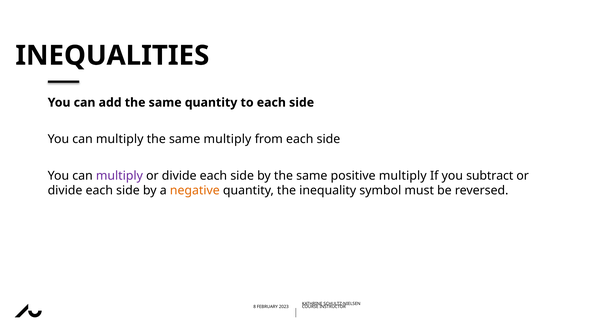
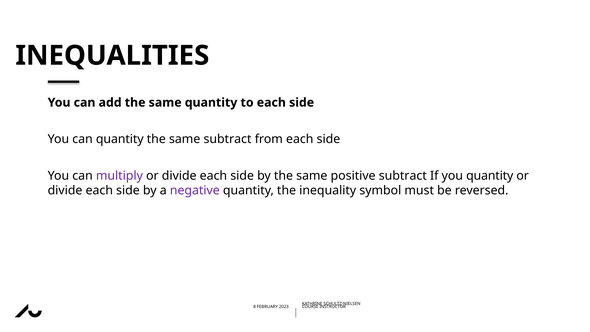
multiply at (120, 139): multiply -> quantity
same multiply: multiply -> subtract
positive multiply: multiply -> subtract
you subtract: subtract -> quantity
negative colour: orange -> purple
